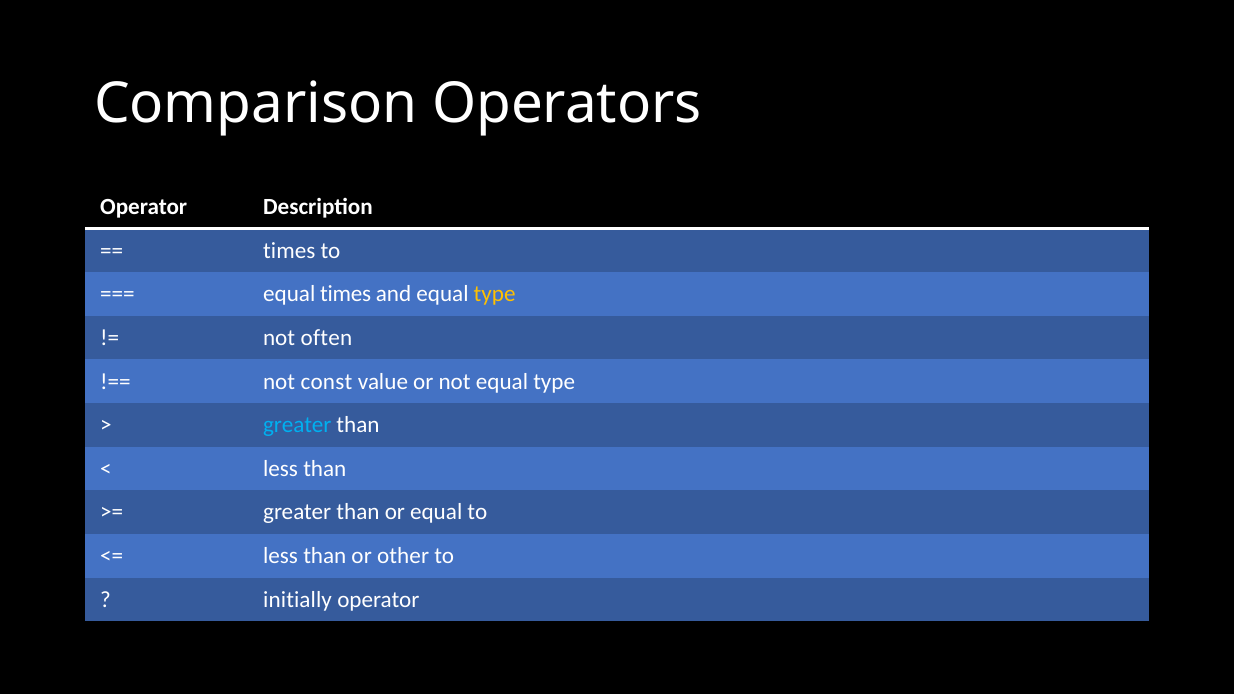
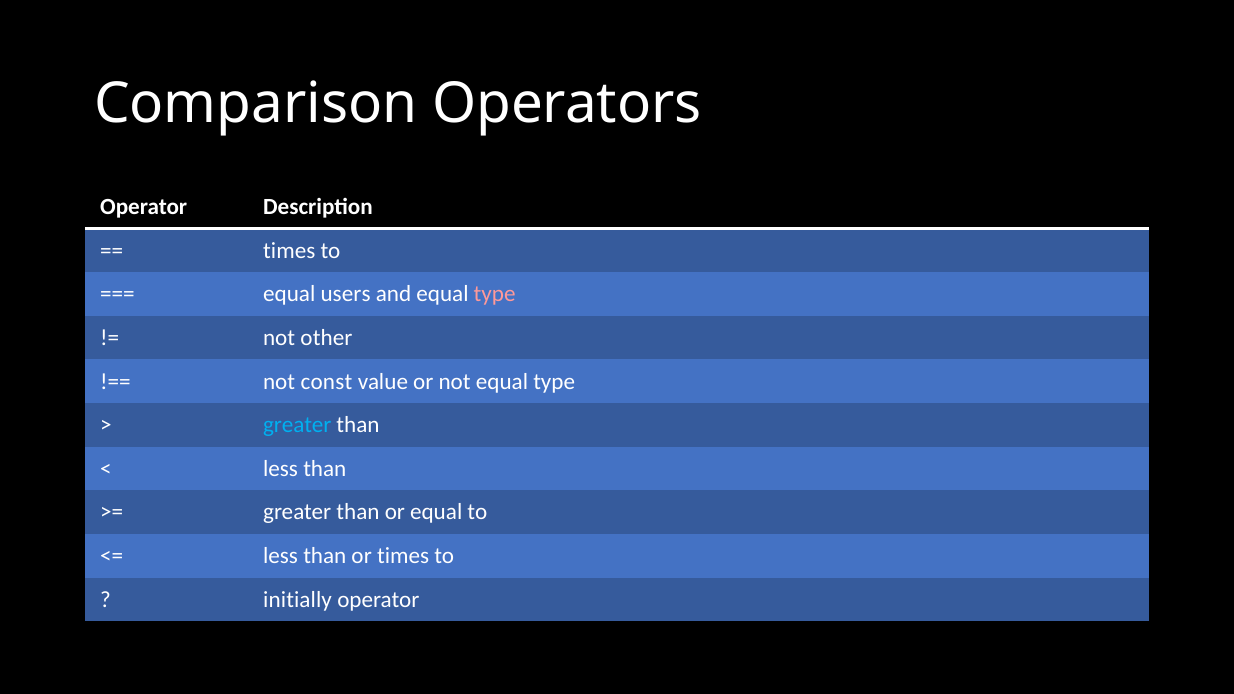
equal times: times -> users
type at (495, 294) colour: yellow -> pink
often: often -> other
or other: other -> times
